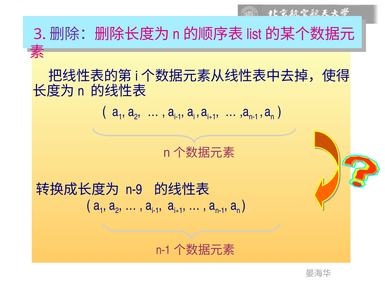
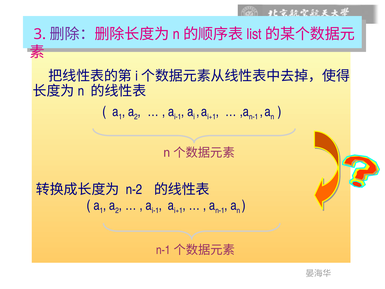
n-9: n-9 -> n-2
